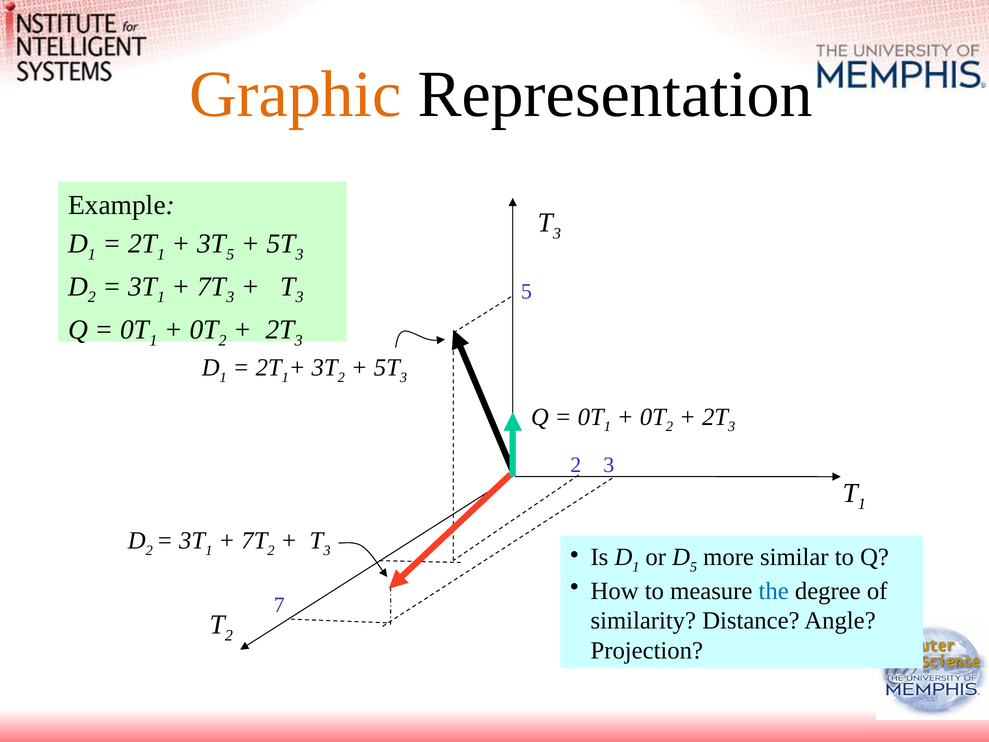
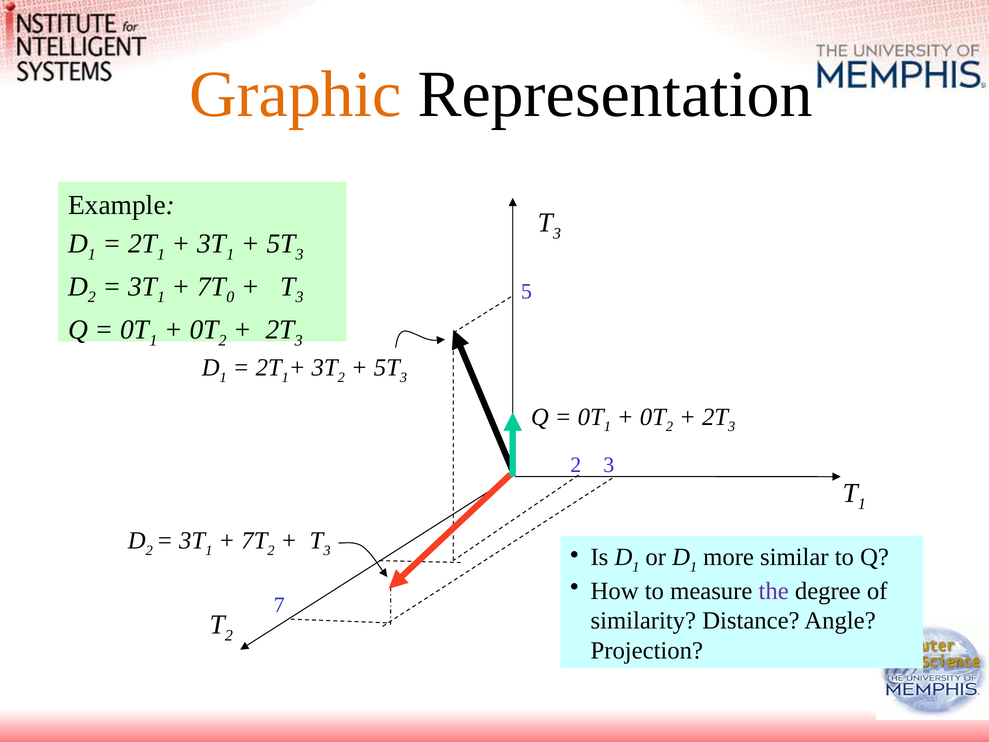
5 at (230, 254): 5 -> 1
3 at (230, 297): 3 -> 0
5 at (694, 567): 5 -> 1
the colour: blue -> purple
